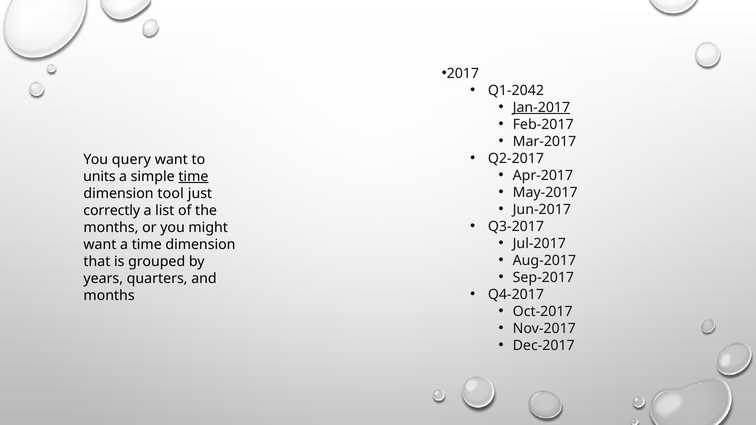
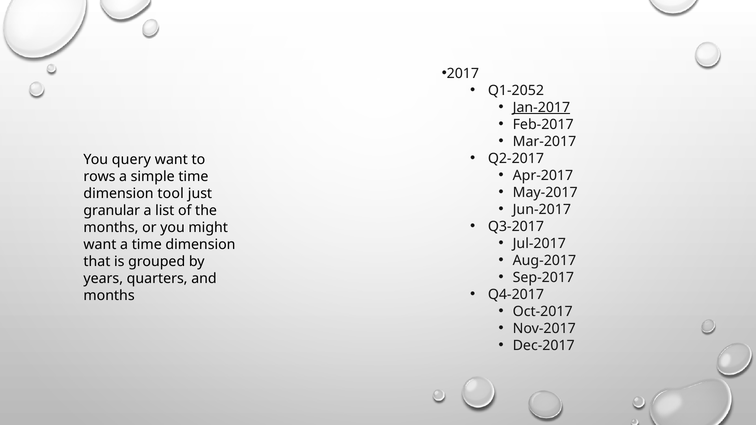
Q1-2042: Q1-2042 -> Q1-2052
units: units -> rows
time at (193, 176) underline: present -> none
correctly: correctly -> granular
